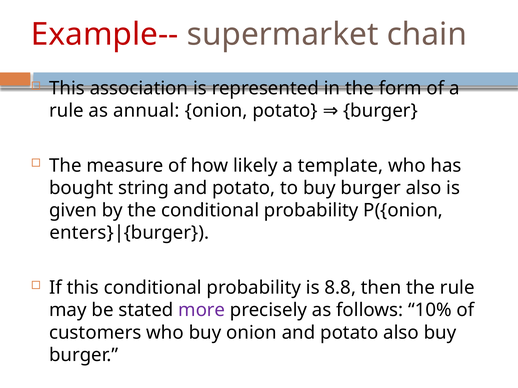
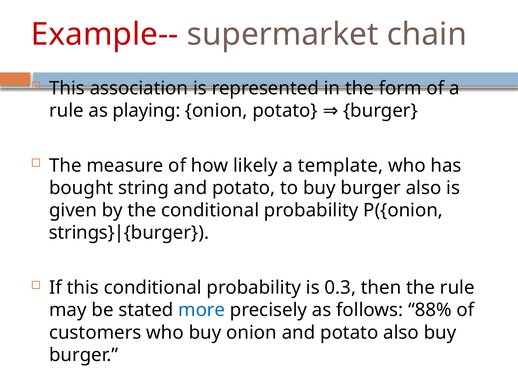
annual: annual -> playing
enters: enters -> strings
8.8: 8.8 -> 0.3
more colour: purple -> blue
10%: 10% -> 88%
